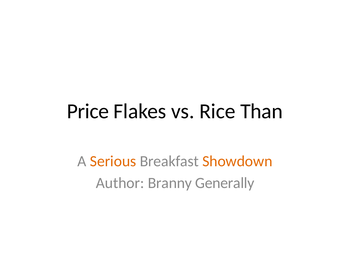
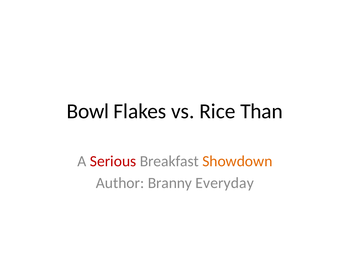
Price: Price -> Bowl
Serious colour: orange -> red
Generally: Generally -> Everyday
